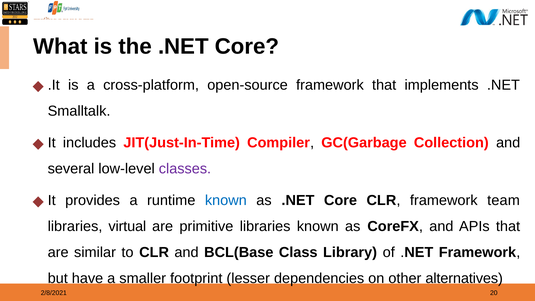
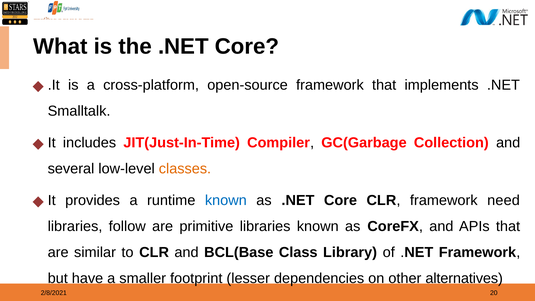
classes colour: purple -> orange
team: team -> need
virtual: virtual -> follow
